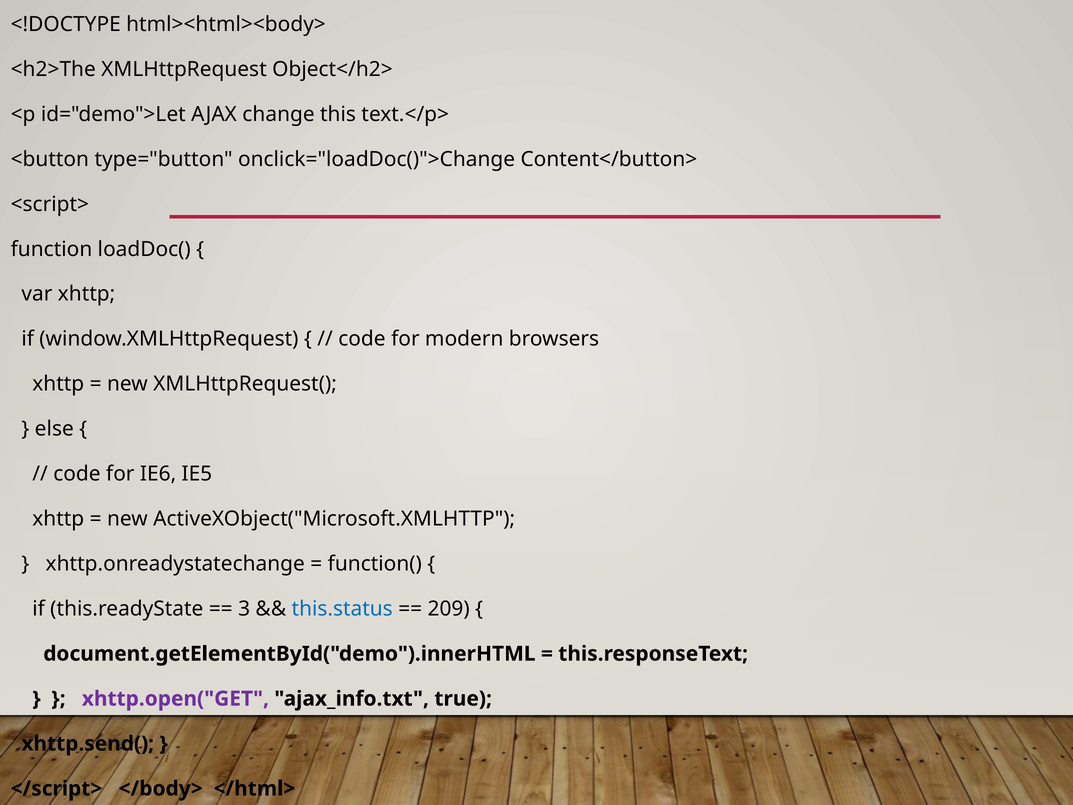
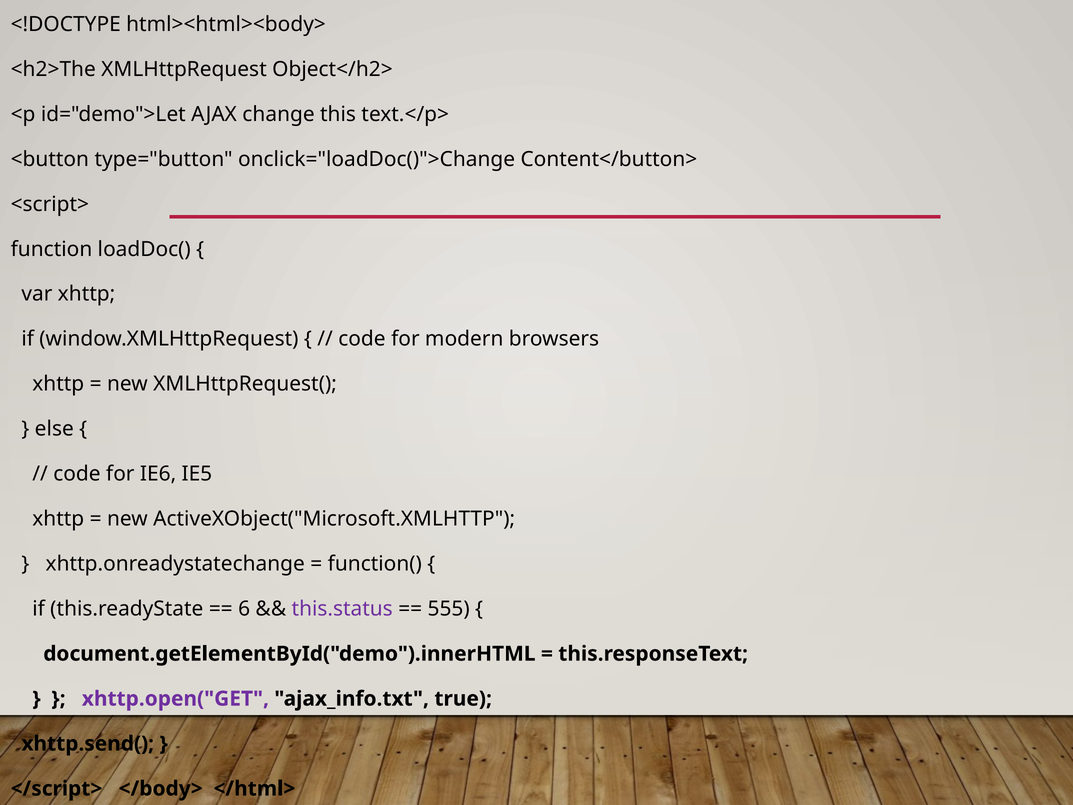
3: 3 -> 6
this.status colour: blue -> purple
209: 209 -> 555
